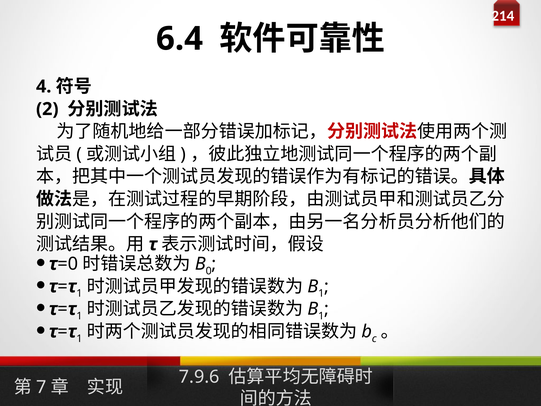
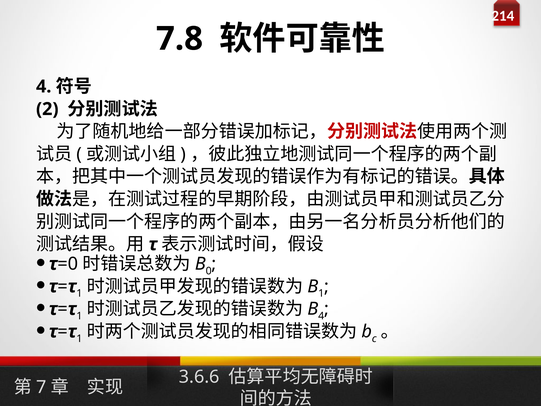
6.4: 6.4 -> 7.8
1 at (321, 316): 1 -> 4
7.9.6: 7.9.6 -> 3.6.6
